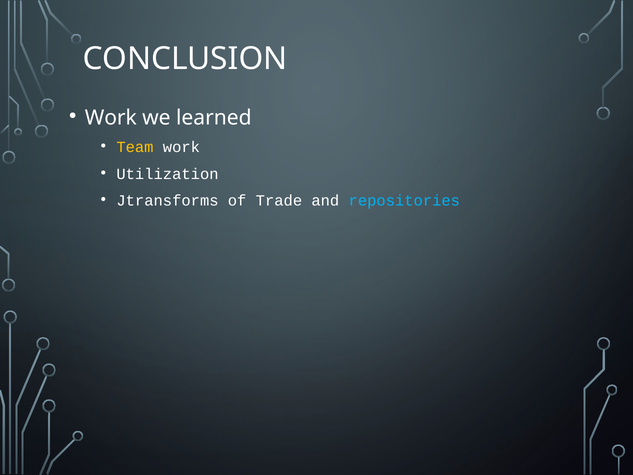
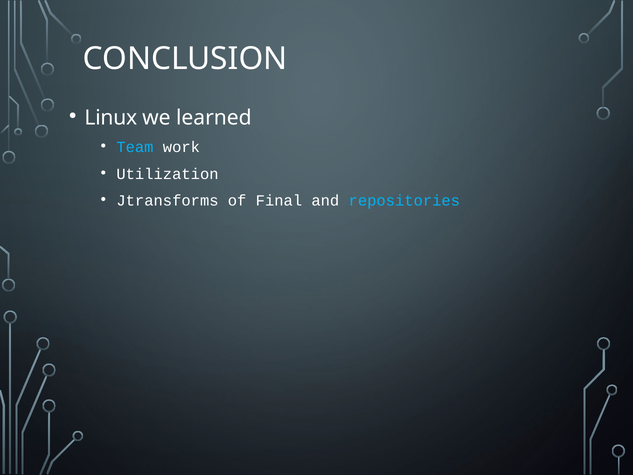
Work at (111, 118): Work -> Linux
Team colour: yellow -> light blue
Trade: Trade -> Final
